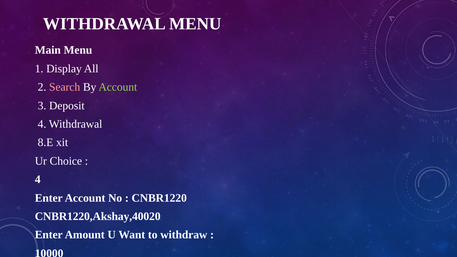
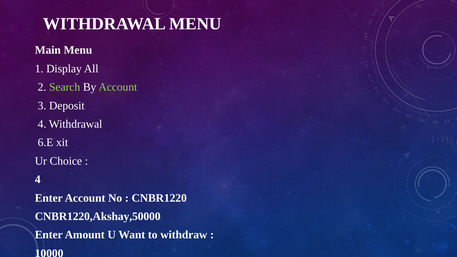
Search colour: pink -> light green
8.E: 8.E -> 6.E
CNBR1220,Akshay,40020: CNBR1220,Akshay,40020 -> CNBR1220,Akshay,50000
